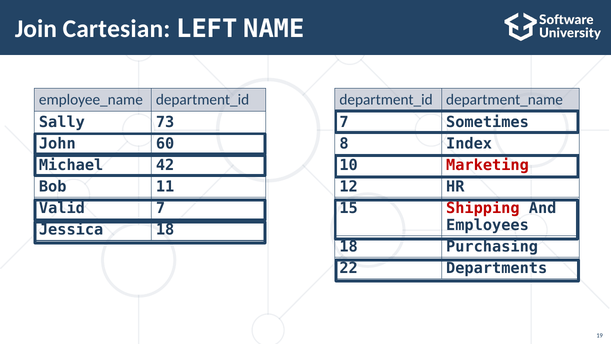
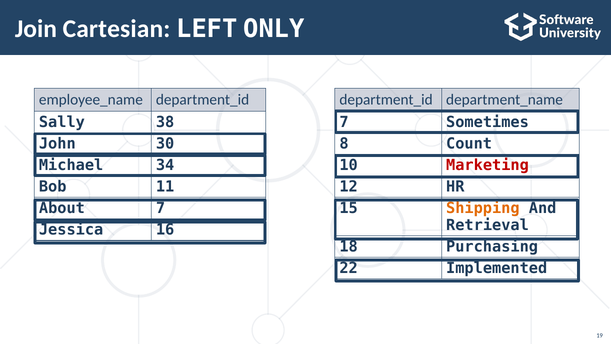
NAME: NAME -> ONLY
73: 73 -> 38
60: 60 -> 30
Index: Index -> Count
42: 42 -> 34
Valid: Valid -> About
Shipping colour: red -> orange
Employees: Employees -> Retrieval
Jessica 18: 18 -> 16
Departments: Departments -> Implemented
